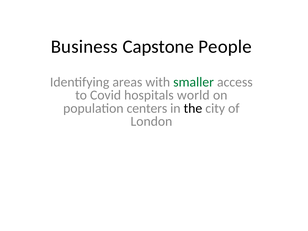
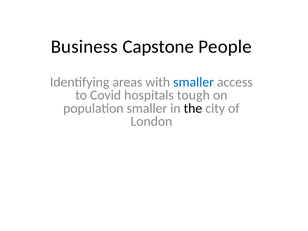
smaller at (194, 82) colour: green -> blue
world: world -> tough
population centers: centers -> smaller
